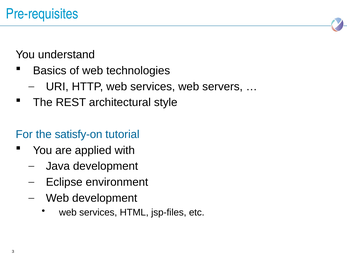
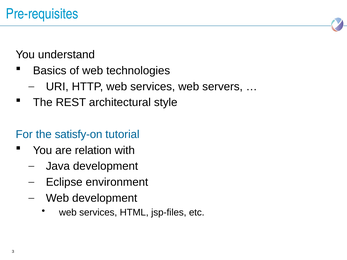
applied: applied -> relation
